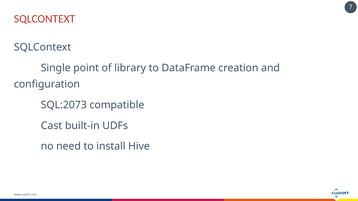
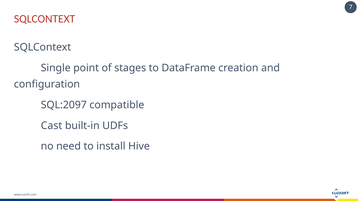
library: library -> stages
SQL:2073: SQL:2073 -> SQL:2097
